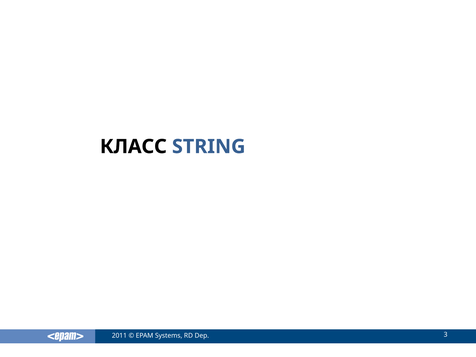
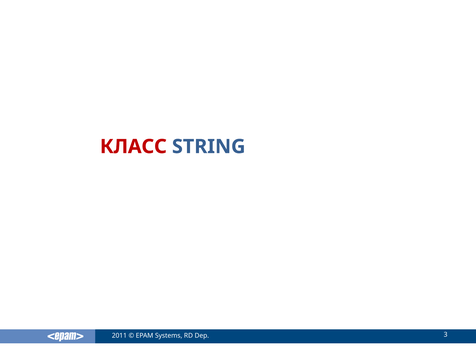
КЛАСС colour: black -> red
